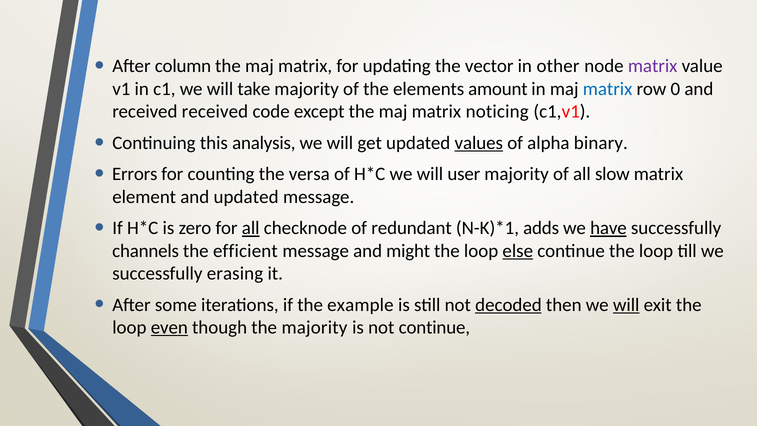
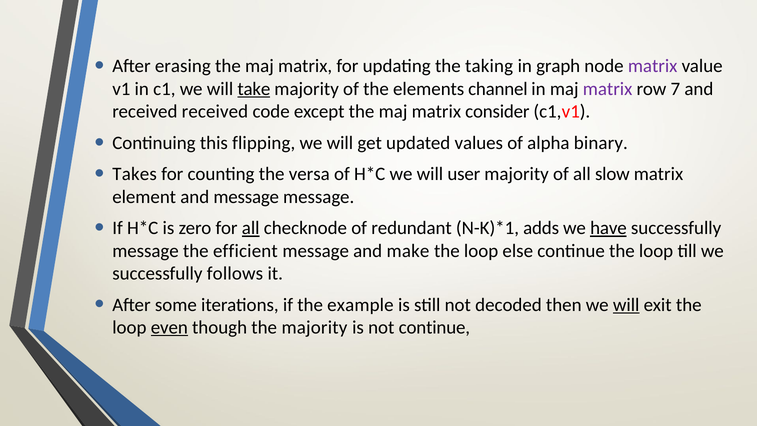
column: column -> erasing
vector: vector -> taking
other: other -> graph
take underline: none -> present
amount: amount -> channel
matrix at (608, 89) colour: blue -> purple
0: 0 -> 7
noticing: noticing -> consider
analysis: analysis -> flipping
values underline: present -> none
Errors: Errors -> Takes
and updated: updated -> message
channels at (146, 251): channels -> message
might: might -> make
else underline: present -> none
erasing: erasing -> follows
decoded underline: present -> none
